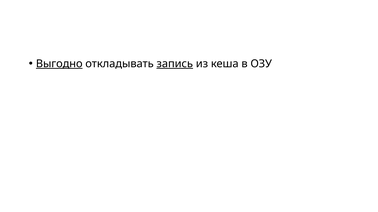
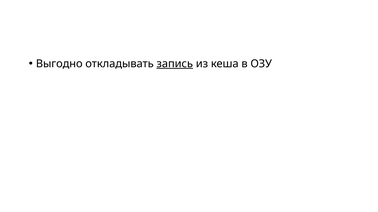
Выгодно underline: present -> none
